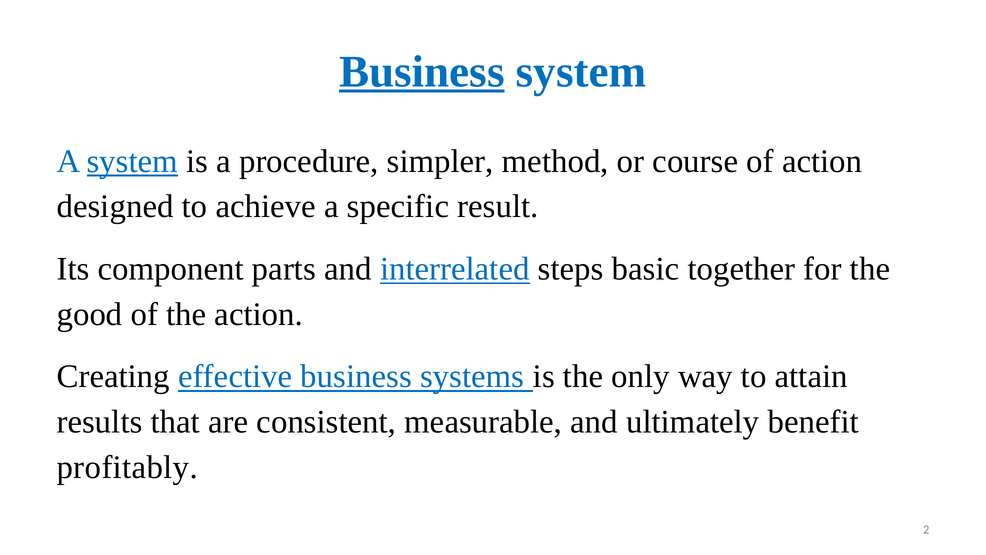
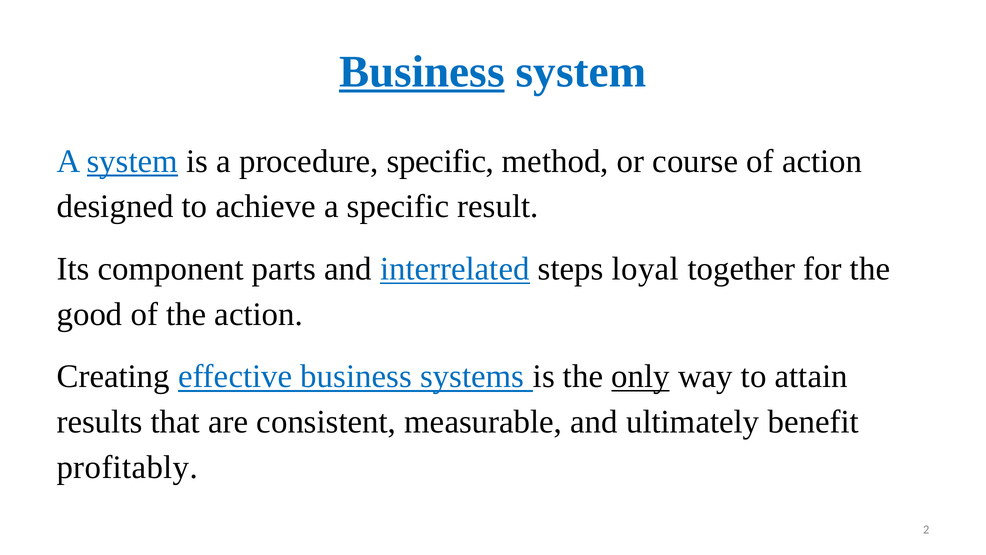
procedure simpler: simpler -> specific
basic: basic -> loyal
only underline: none -> present
